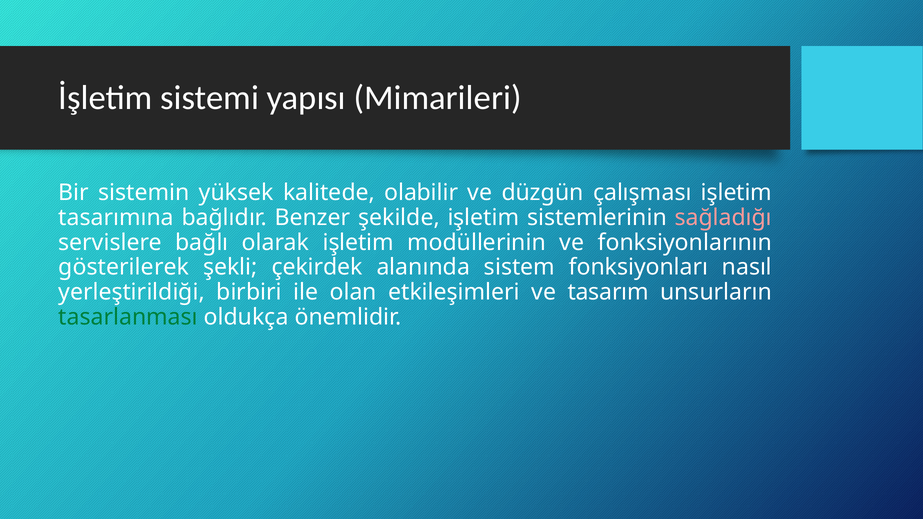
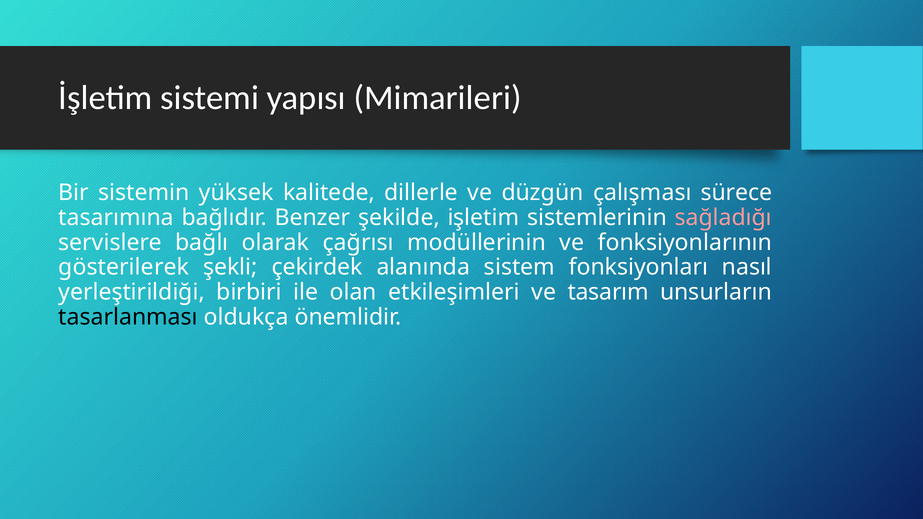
olabilir: olabilir -> dillerle
çalışması işletim: işletim -> sürece
olarak işletim: işletim -> çağrısı
tasarlanması colour: green -> black
